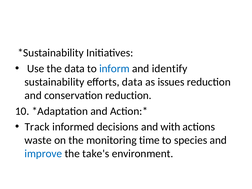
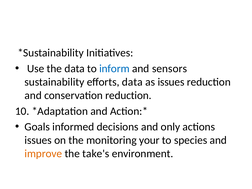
identify: identify -> sensors
Track: Track -> Goals
with: with -> only
waste at (38, 140): waste -> issues
time: time -> your
improve colour: blue -> orange
